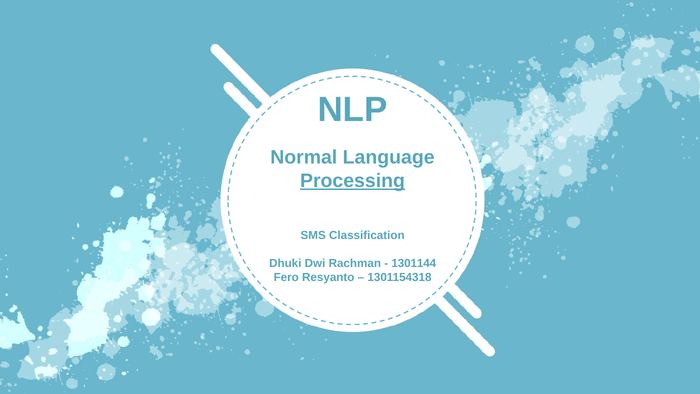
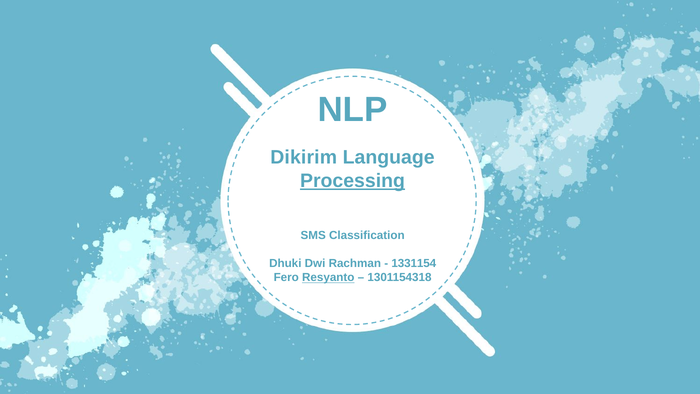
Normal: Normal -> Dikirim
1301144: 1301144 -> 1331154
Resyanto underline: none -> present
